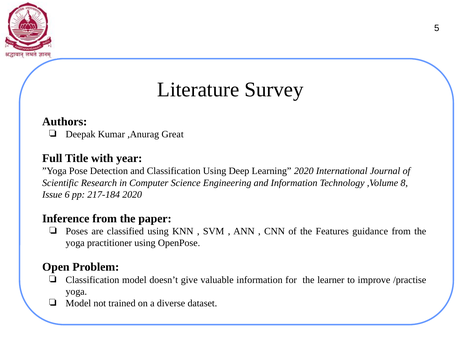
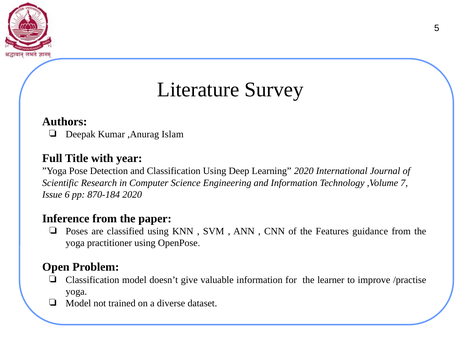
Great: Great -> Islam
8: 8 -> 7
217-184: 217-184 -> 870-184
